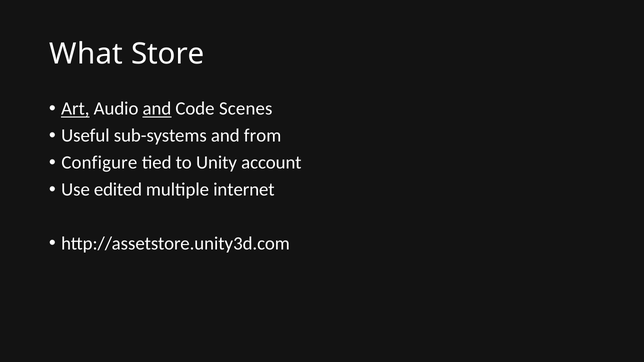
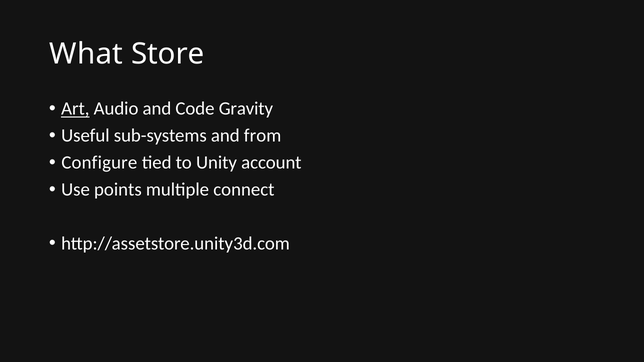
and at (157, 109) underline: present -> none
Scenes: Scenes -> Gravity
edited: edited -> points
internet: internet -> connect
